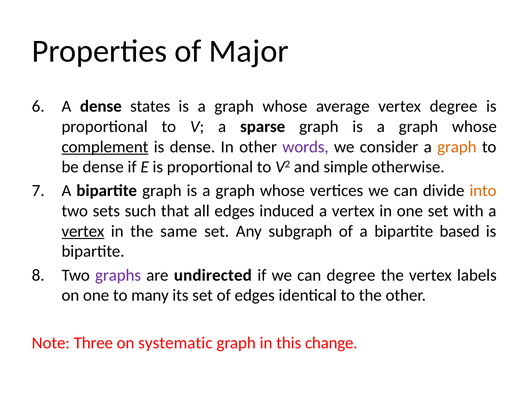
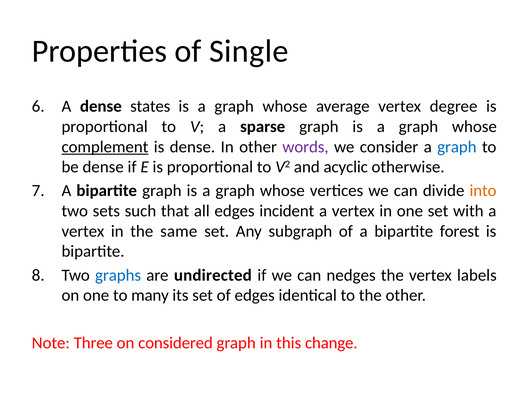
Major: Major -> Single
graph at (457, 147) colour: orange -> blue
simple: simple -> acyclic
induced: induced -> incident
vertex at (83, 232) underline: present -> none
based: based -> forest
graphs colour: purple -> blue
can degree: degree -> nedges
systematic: systematic -> considered
